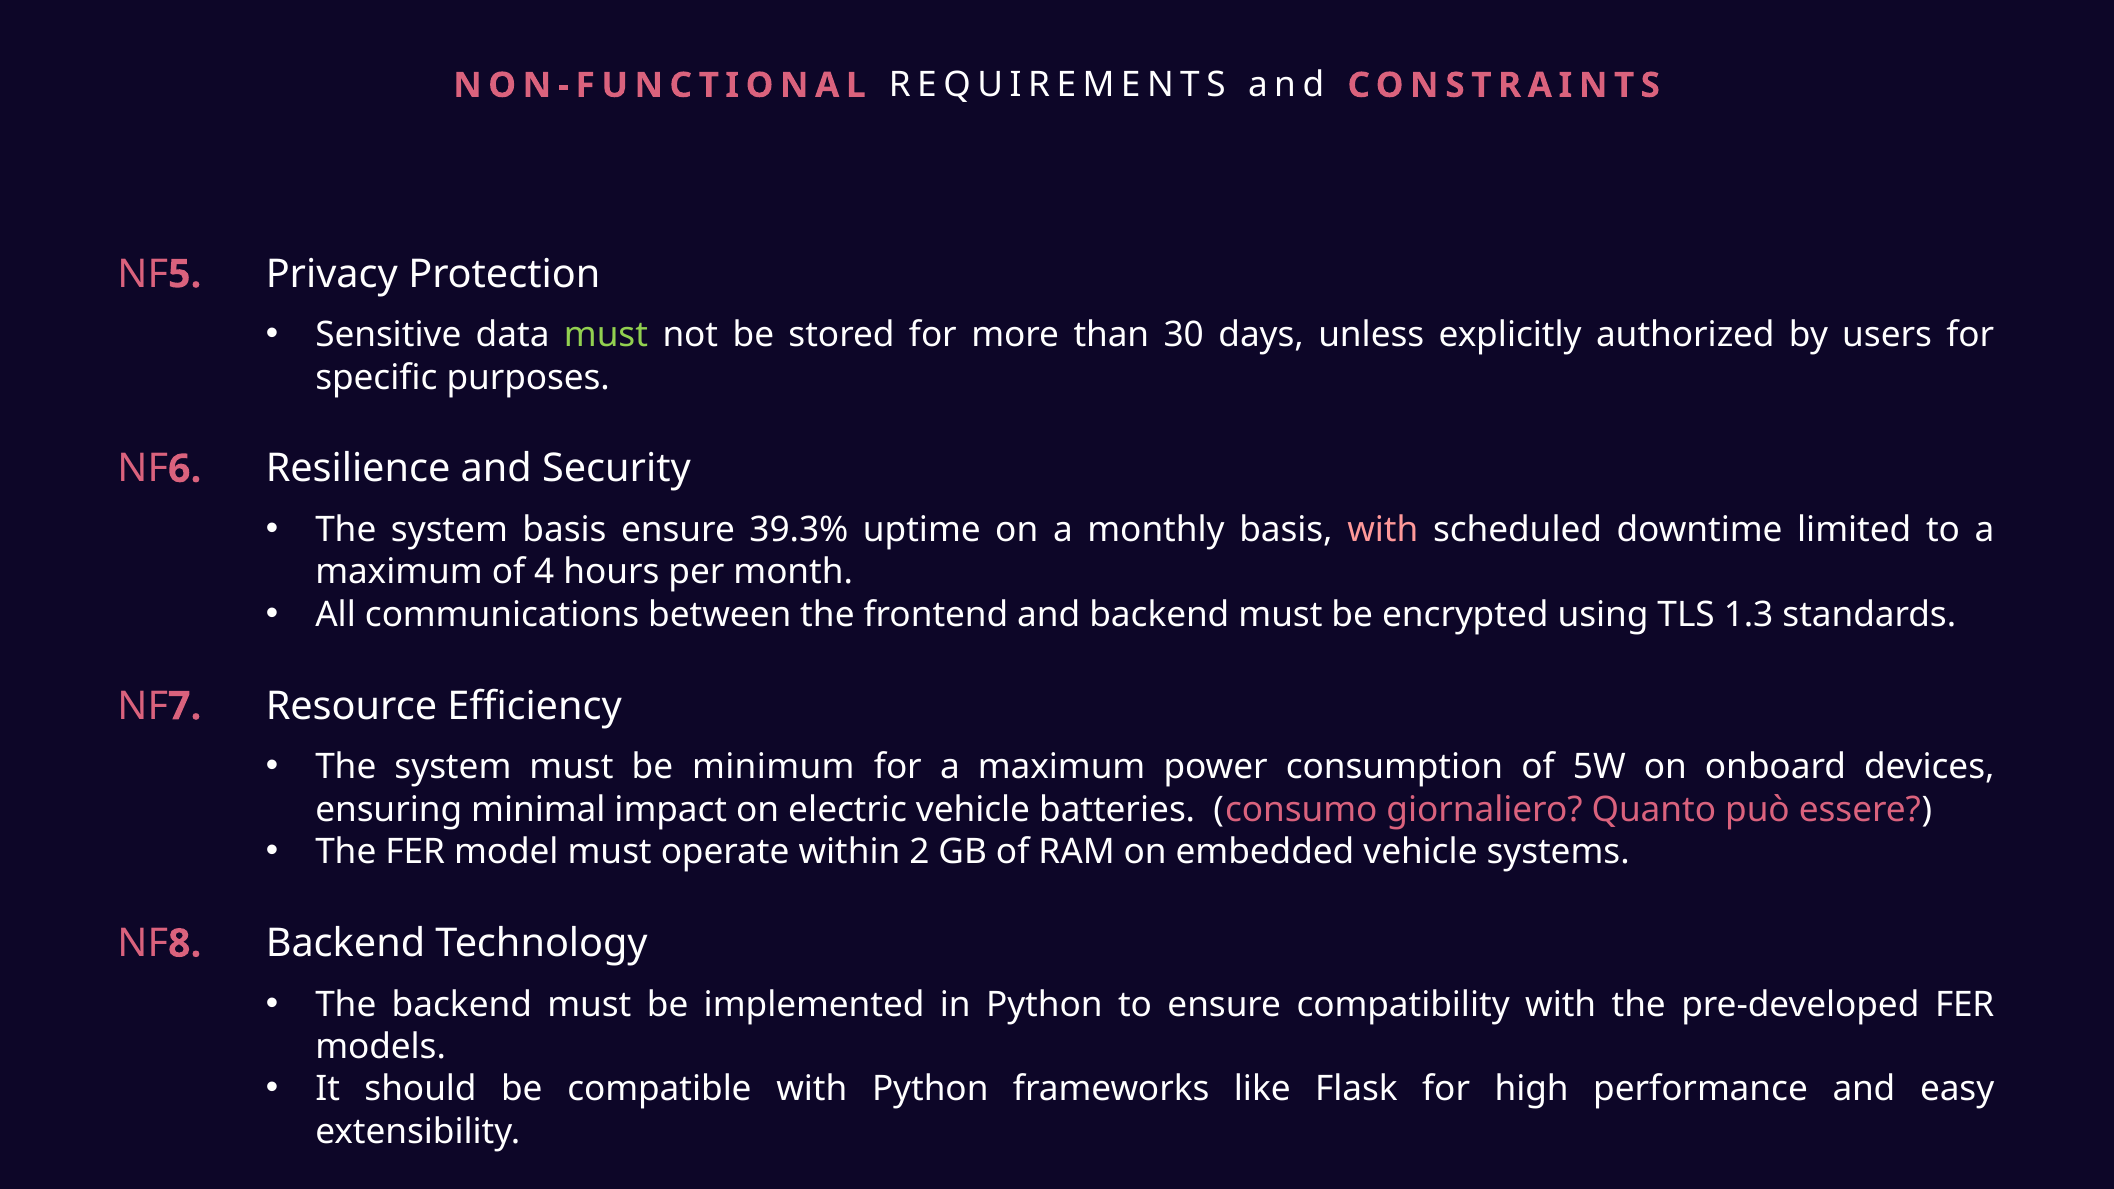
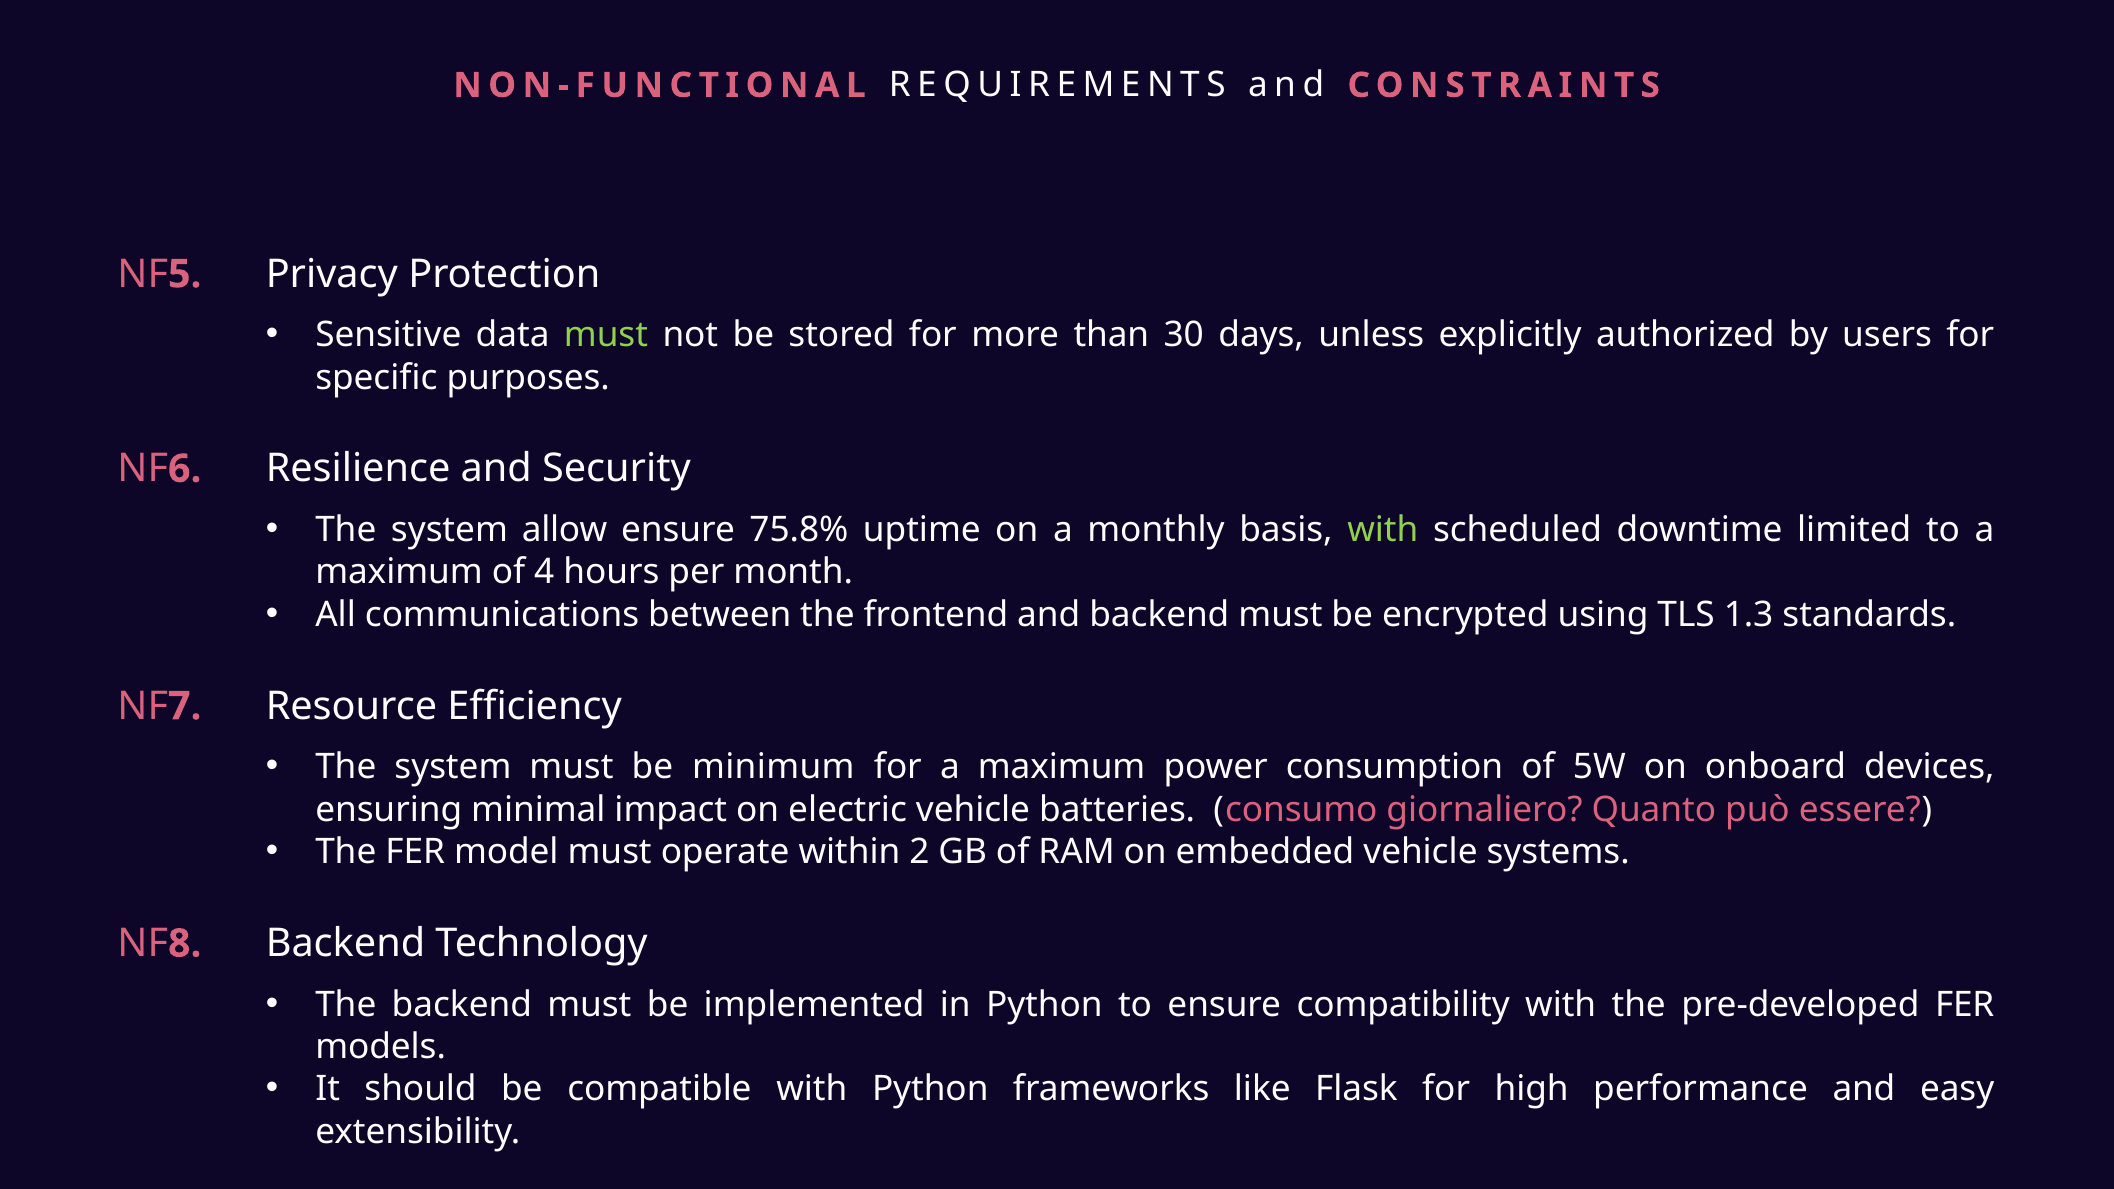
system basis: basis -> allow
39.3%: 39.3% -> 75.8%
with at (1383, 530) colour: pink -> light green
